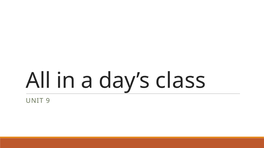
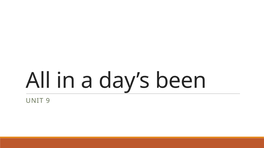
class: class -> been
